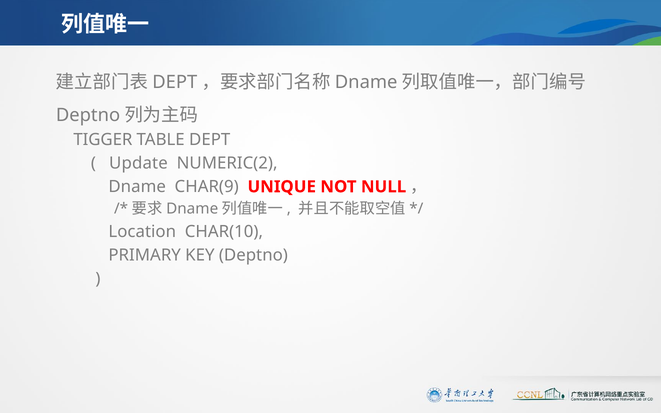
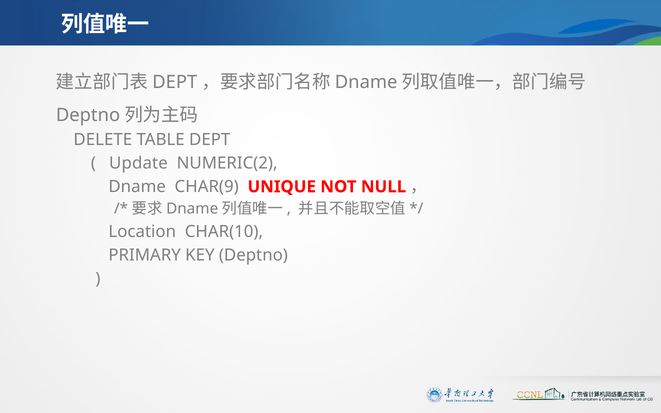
TIGGER: TIGGER -> DELETE
